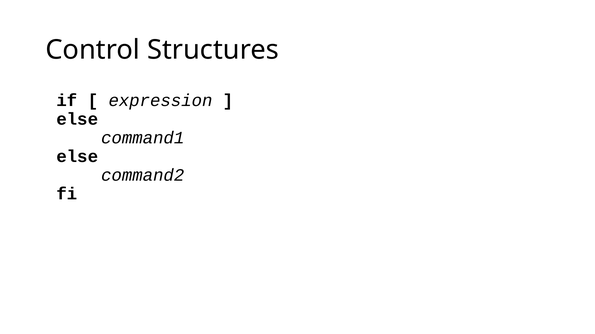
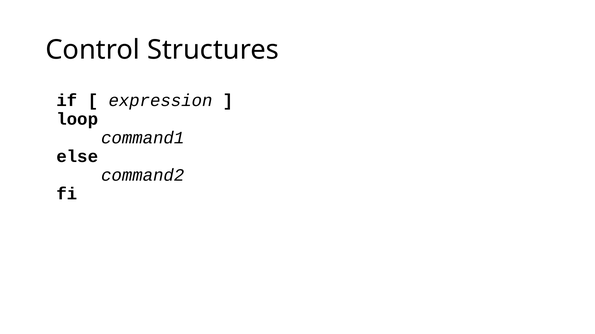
else at (77, 119): else -> loop
